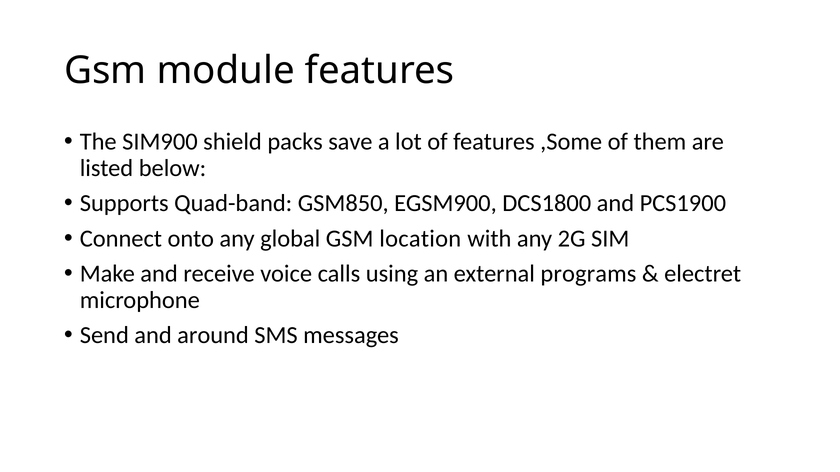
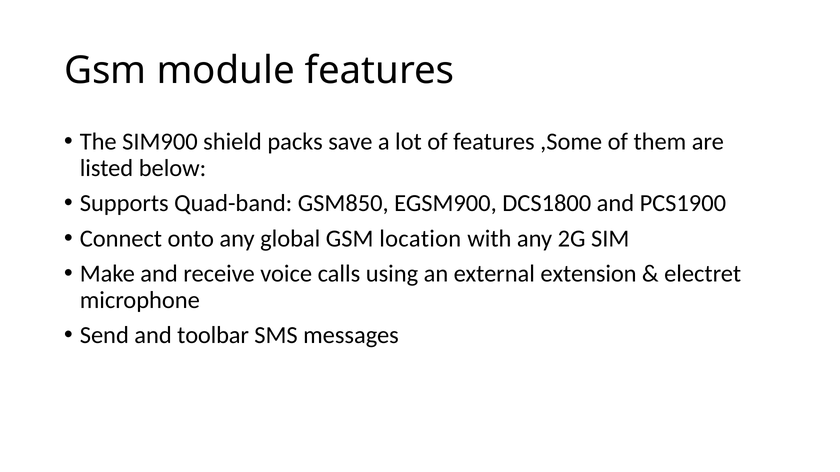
programs: programs -> extension
around: around -> toolbar
